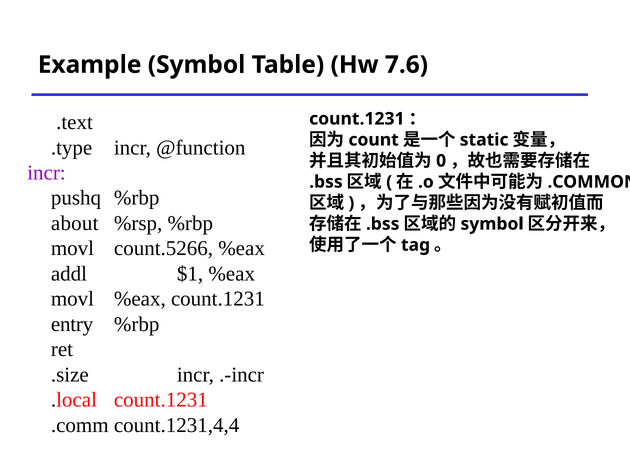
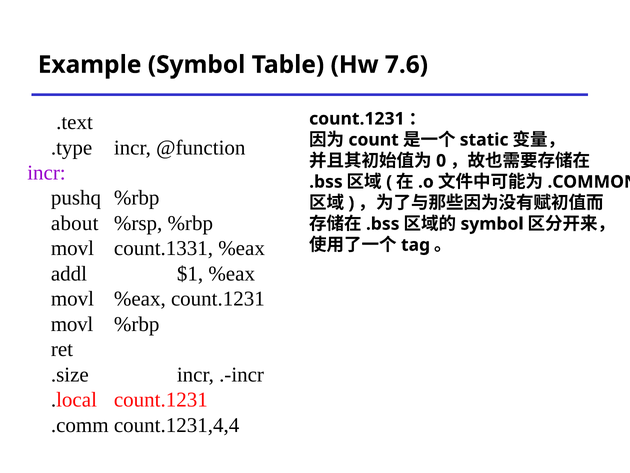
count.5266: count.5266 -> count.1331
entry at (72, 324): entry -> movl
